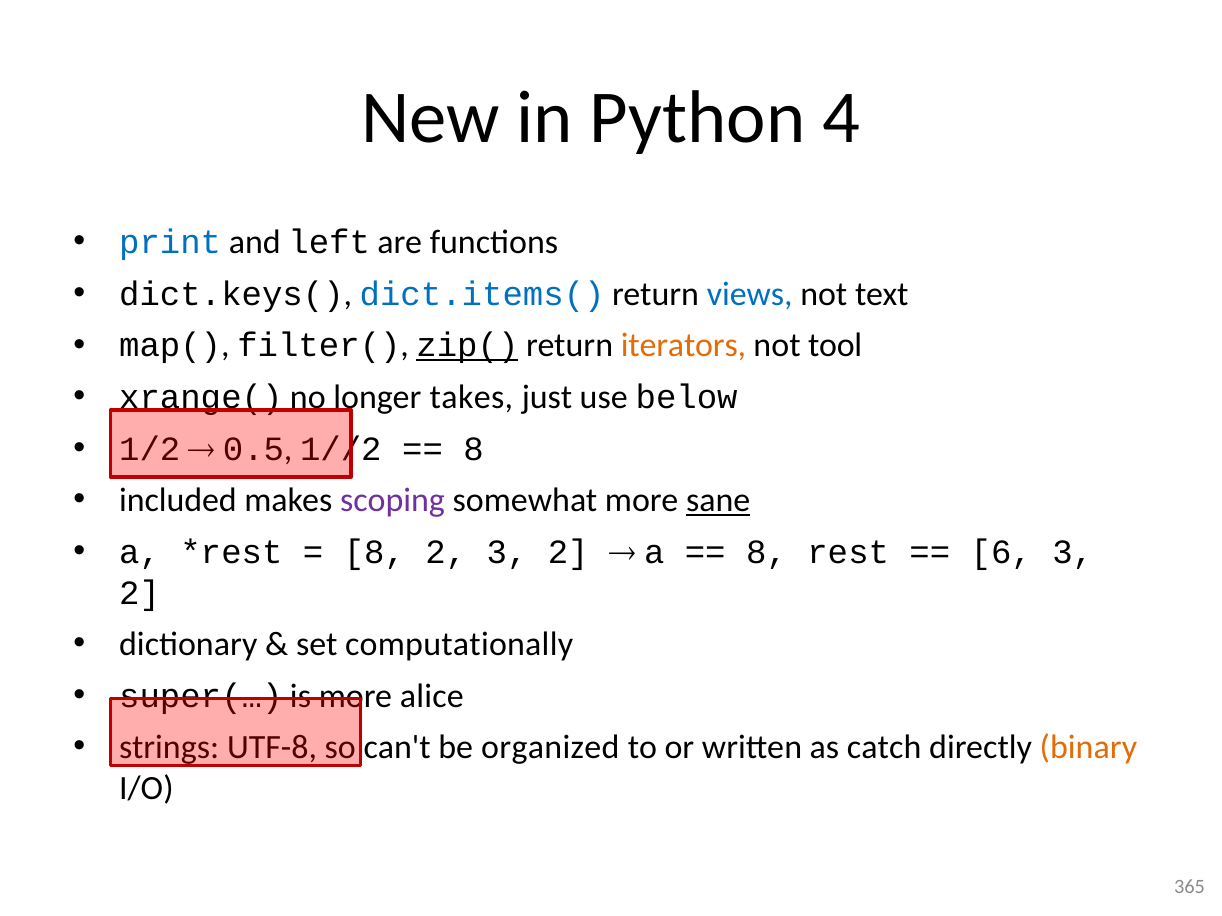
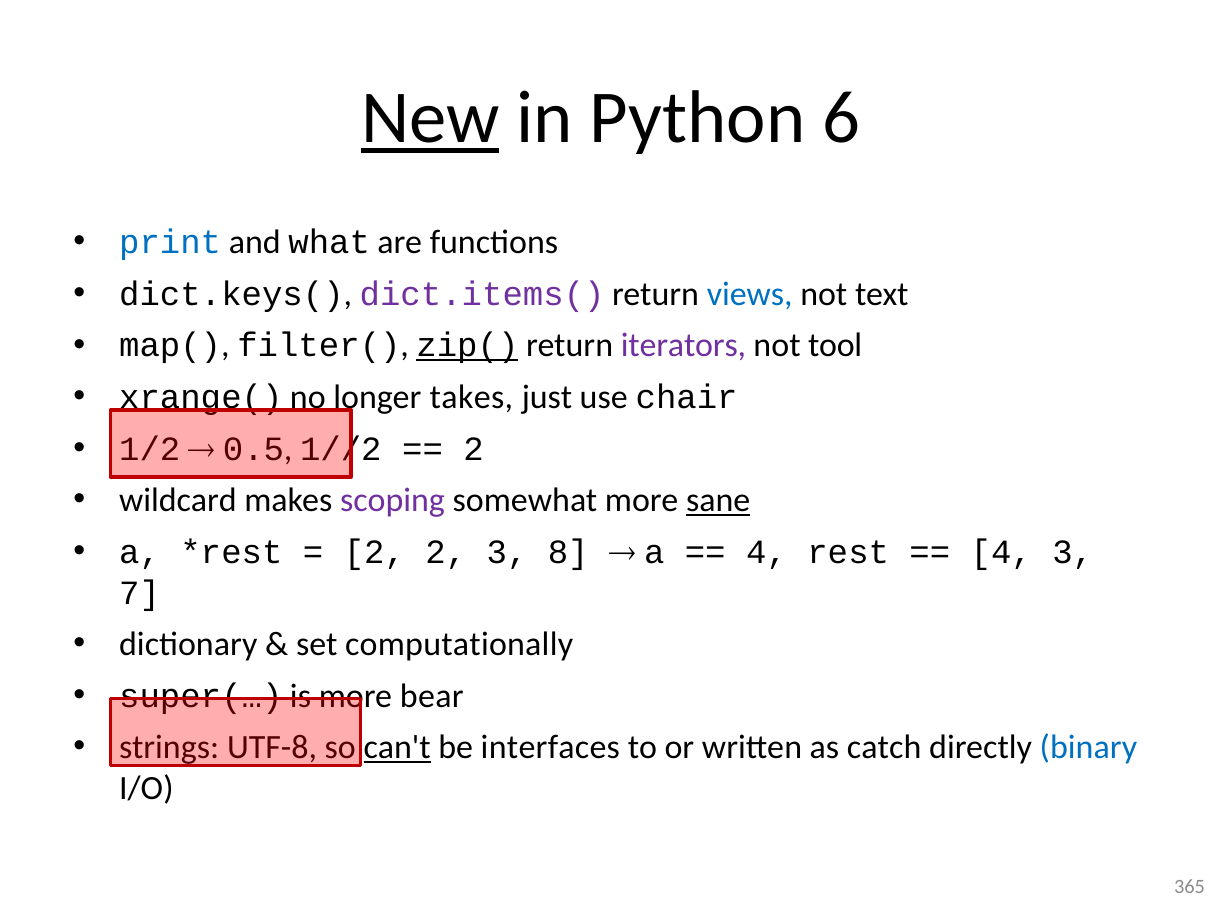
New underline: none -> present
4: 4 -> 6
left: left -> what
dict.items( colour: blue -> purple
iterators colour: orange -> purple
below: below -> chair
8 at (473, 449): 8 -> 2
included: included -> wildcard
8 at (374, 552): 8 -> 2
2 3 2: 2 -> 8
8 at (767, 552): 8 -> 4
6 at (1001, 552): 6 -> 4
2 at (140, 593): 2 -> 7
alice: alice -> bear
can't underline: none -> present
organized: organized -> interfaces
binary colour: orange -> blue
